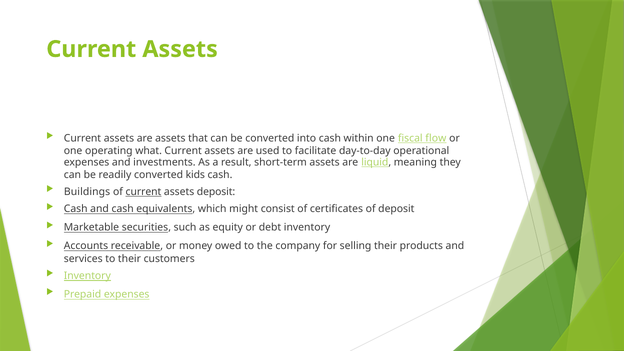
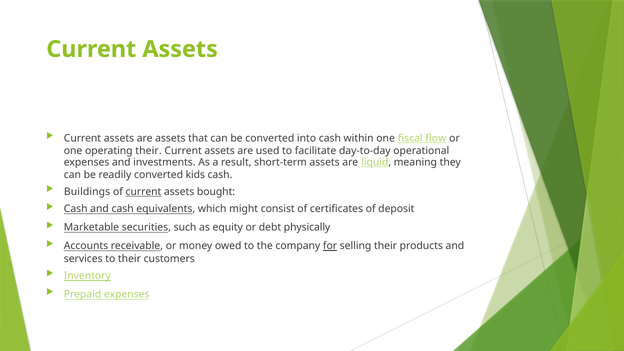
operating what: what -> their
assets deposit: deposit -> bought
debt inventory: inventory -> physically
for underline: none -> present
